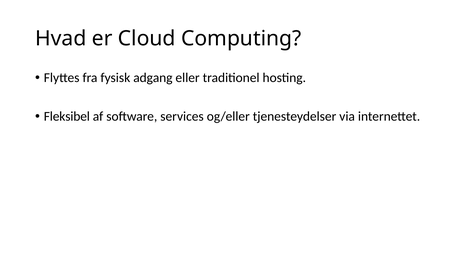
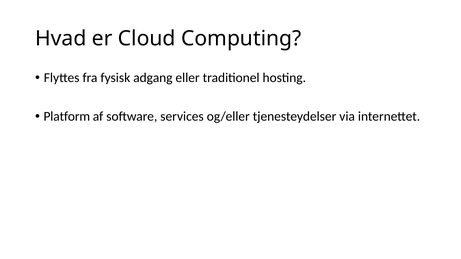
Fleksibel: Fleksibel -> Platform
